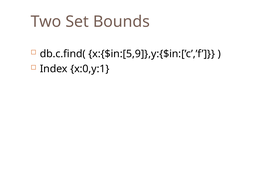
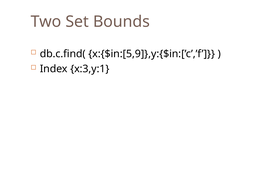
x:0,y:1: x:0,y:1 -> x:3,y:1
